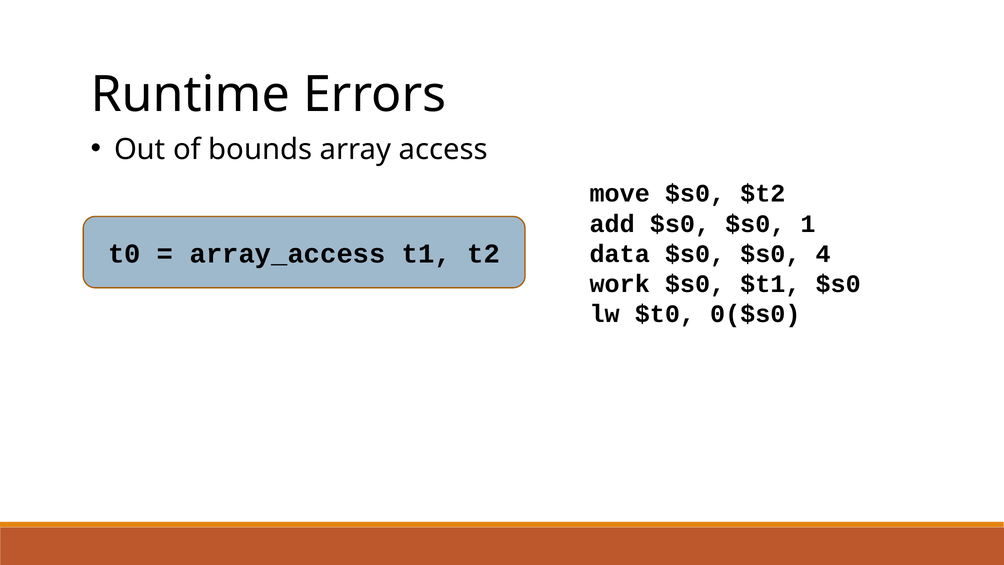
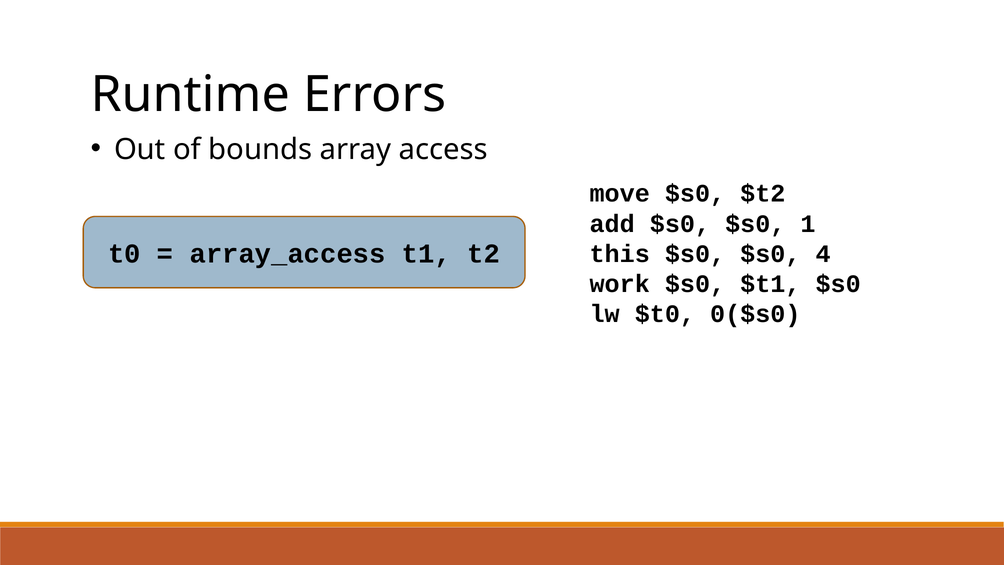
data: data -> this
